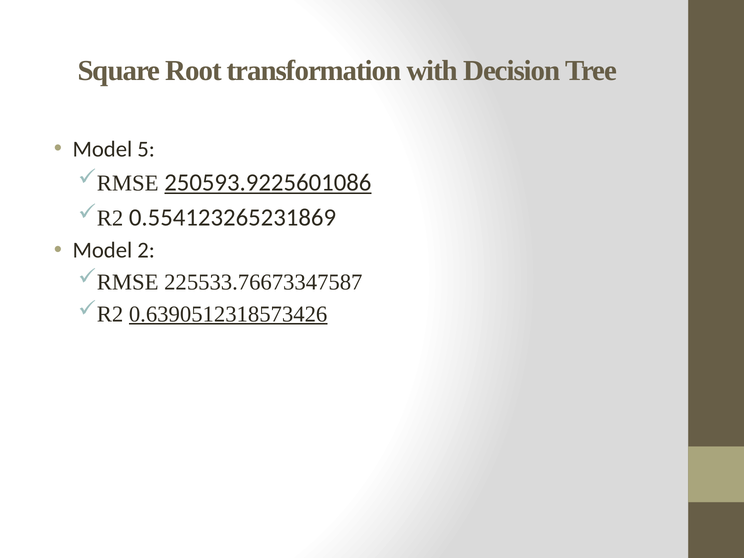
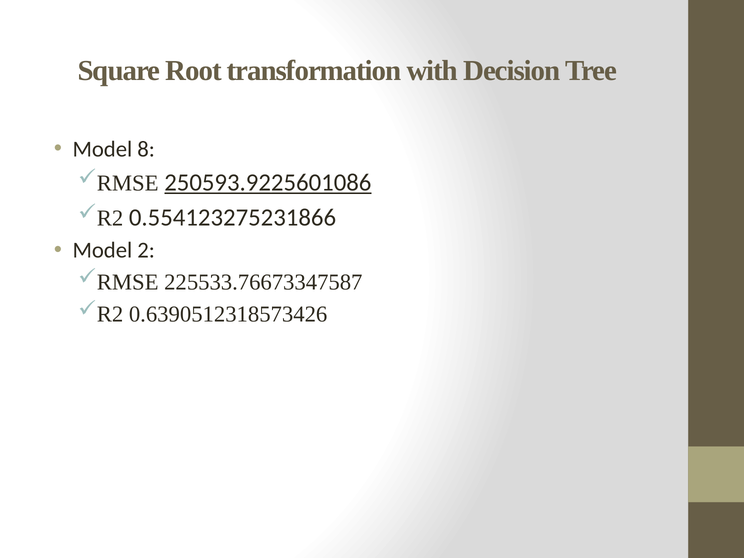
5: 5 -> 8
0.554123265231869: 0.554123265231869 -> 0.554123275231866
0.6390512318573426 underline: present -> none
